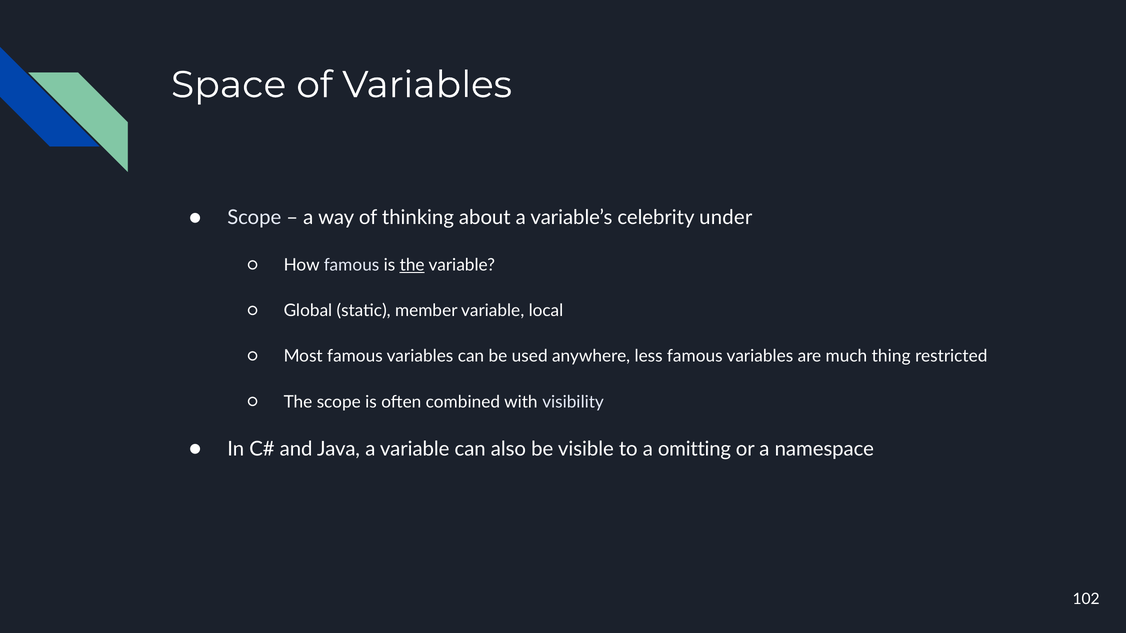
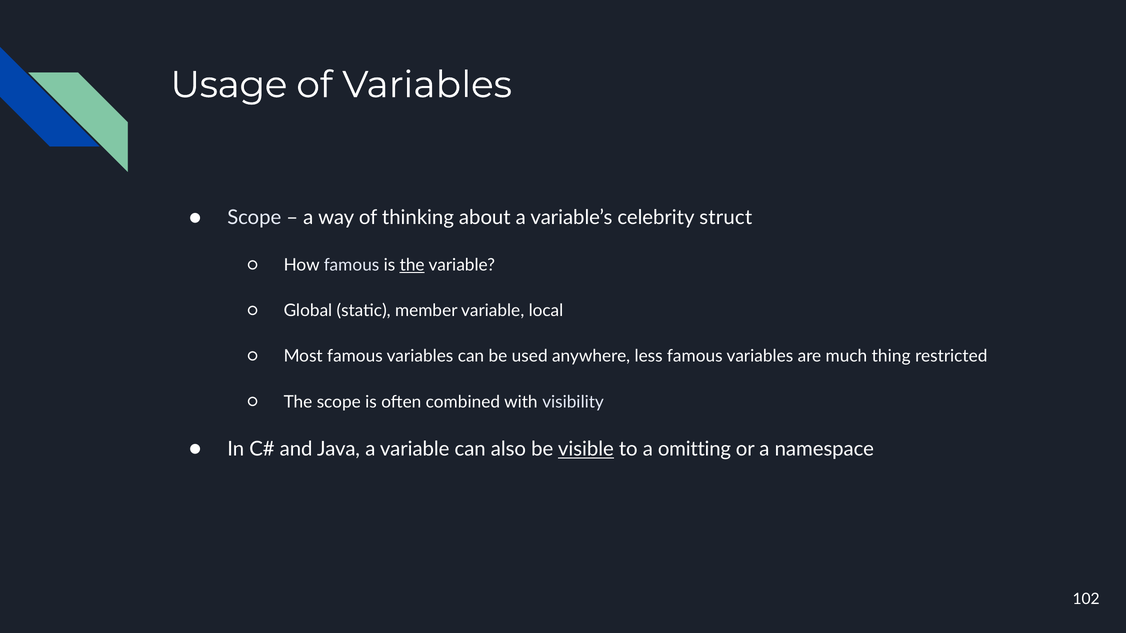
Space: Space -> Usage
under: under -> struct
visible underline: none -> present
